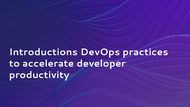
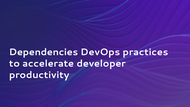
Introductions: Introductions -> Dependencies
